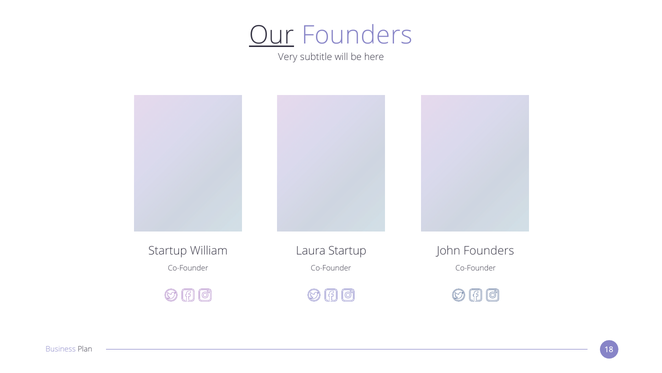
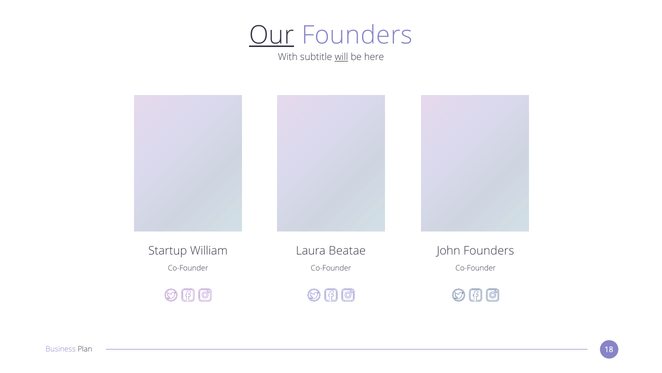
Very: Very -> With
will underline: none -> present
Laura Startup: Startup -> Beatae
